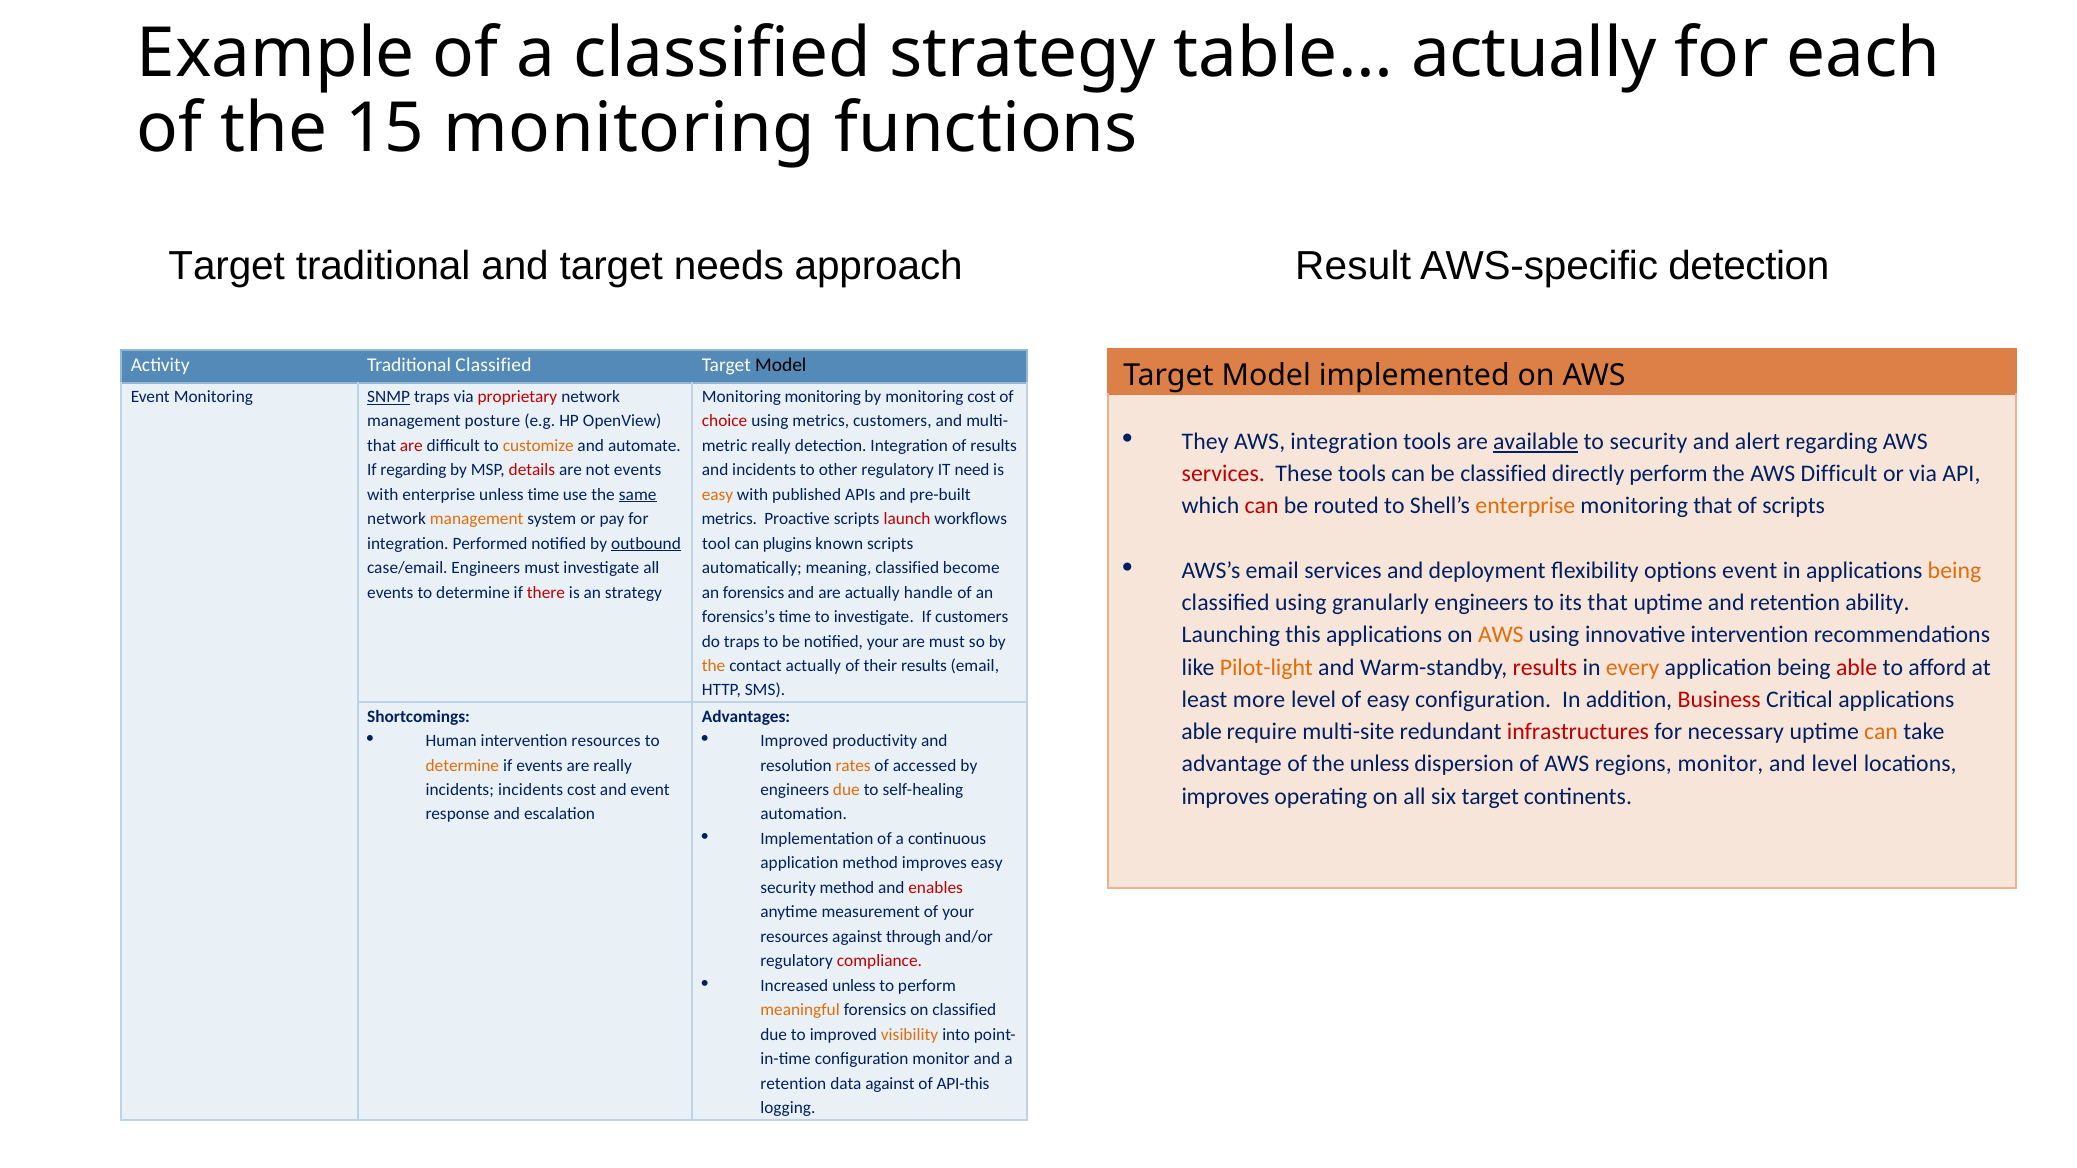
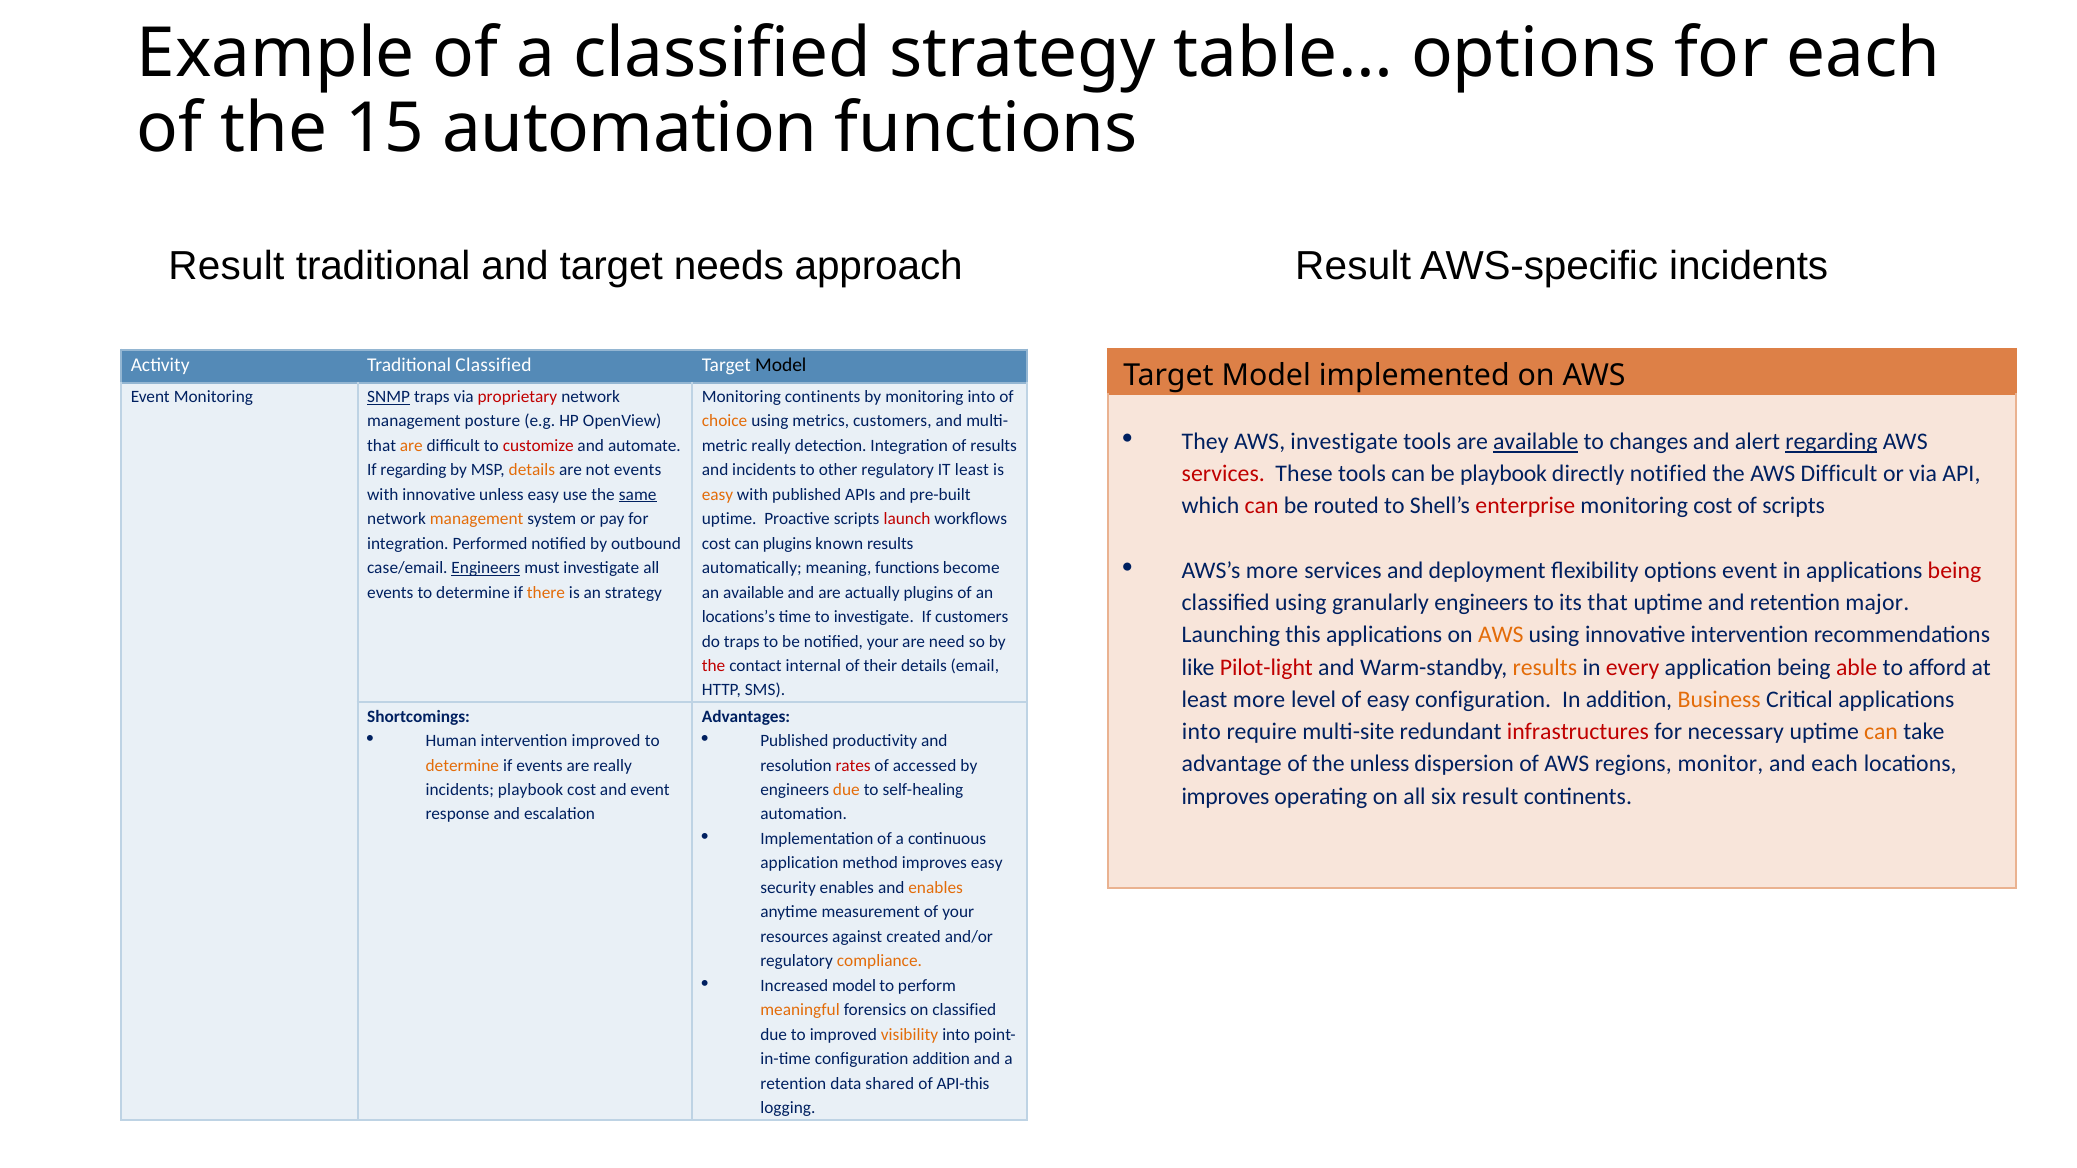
table… actually: actually -> options
15 monitoring: monitoring -> automation
Target at (227, 266): Target -> Result
AWS-specific detection: detection -> incidents
Monitoring monitoring: monitoring -> continents
monitoring cost: cost -> into
choice colour: red -> orange
AWS integration: integration -> investigate
to security: security -> changes
regarding at (1831, 442) underline: none -> present
are at (411, 446) colour: red -> orange
customize colour: orange -> red
details at (532, 470) colour: red -> orange
IT need: need -> least
be classified: classified -> playbook
directly perform: perform -> notified
with enterprise: enterprise -> innovative
unless time: time -> easy
enterprise at (1525, 506) colour: orange -> red
monitoring that: that -> cost
metrics at (729, 519): metrics -> uptime
outbound underline: present -> none
tool at (716, 544): tool -> cost
known scripts: scripts -> results
AWS’s email: email -> more
being at (1955, 571) colour: orange -> red
Engineers at (486, 568) underline: none -> present
meaning classified: classified -> functions
there colour: red -> orange
an forensics: forensics -> available
actually handle: handle -> plugins
ability: ability -> major
forensics’s: forensics’s -> locations’s
are must: must -> need
Pilot-light colour: orange -> red
results at (1545, 667) colour: red -> orange
every colour: orange -> red
the at (714, 666) colour: orange -> red
contact actually: actually -> internal
their results: results -> details
Business colour: red -> orange
able at (1202, 732): able -> into
intervention resources: resources -> improved
Improved at (794, 741): Improved -> Published
and level: level -> each
rates colour: orange -> red
incidents incidents: incidents -> playbook
six target: target -> result
security method: method -> enables
enables at (936, 888) colour: red -> orange
through: through -> created
compliance colour: red -> orange
Increased unless: unless -> model
configuration monitor: monitor -> addition
data against: against -> shared
